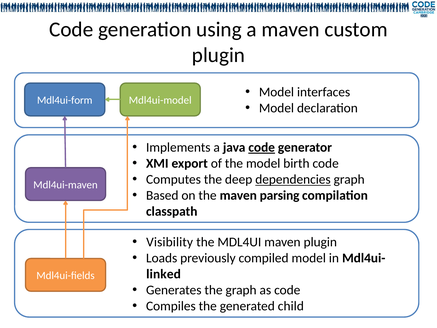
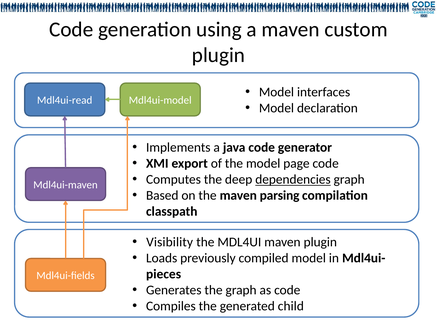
Mdl4ui-form: Mdl4ui-form -> Mdl4ui-read
code at (262, 147) underline: present -> none
birth: birth -> page
linked: linked -> pieces
